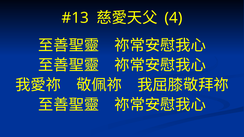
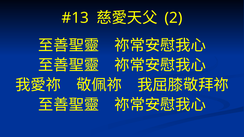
4: 4 -> 2
